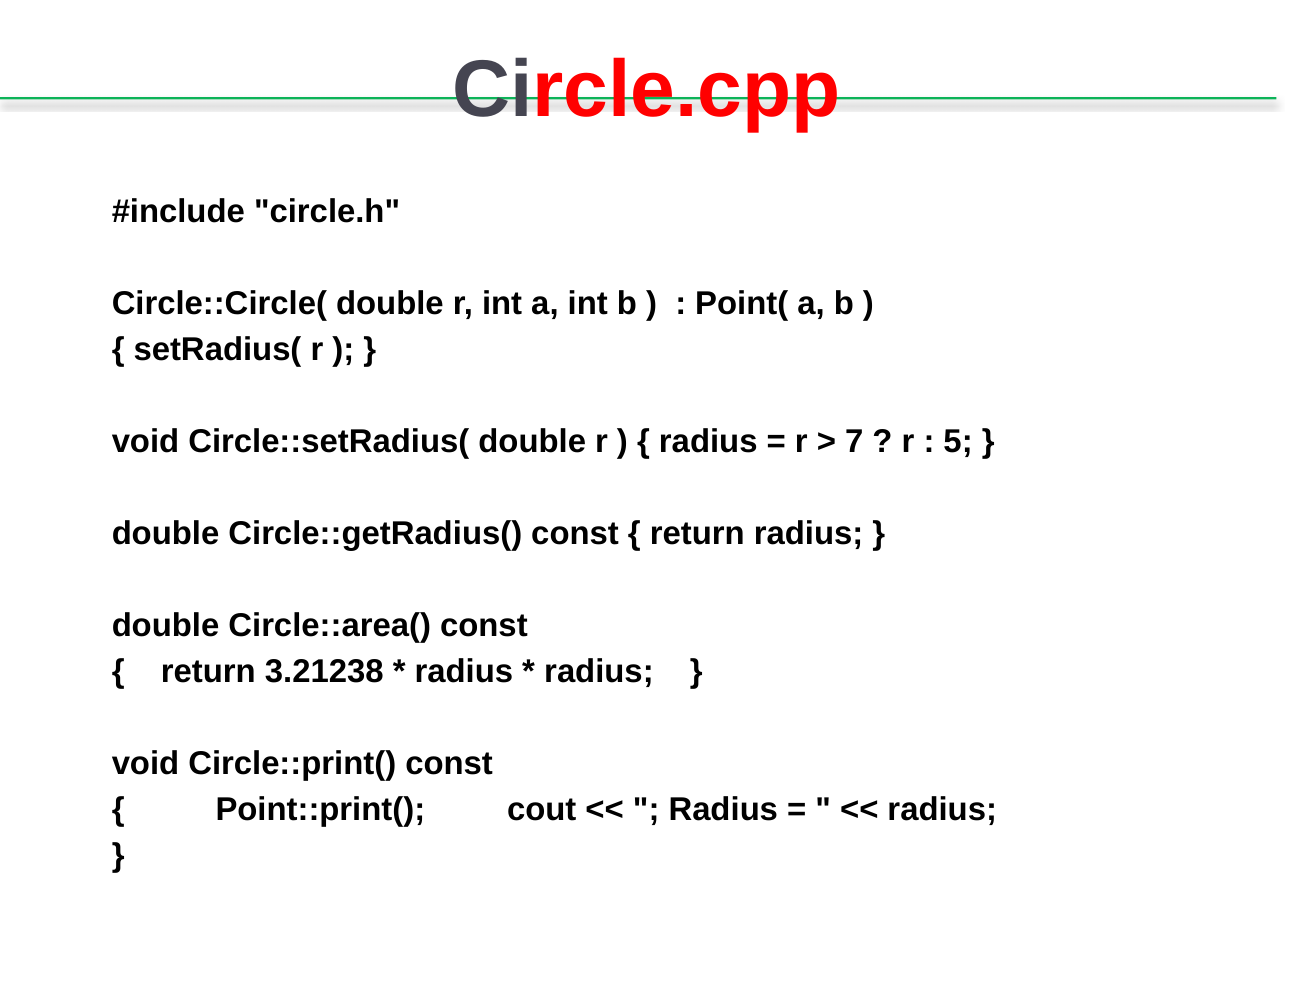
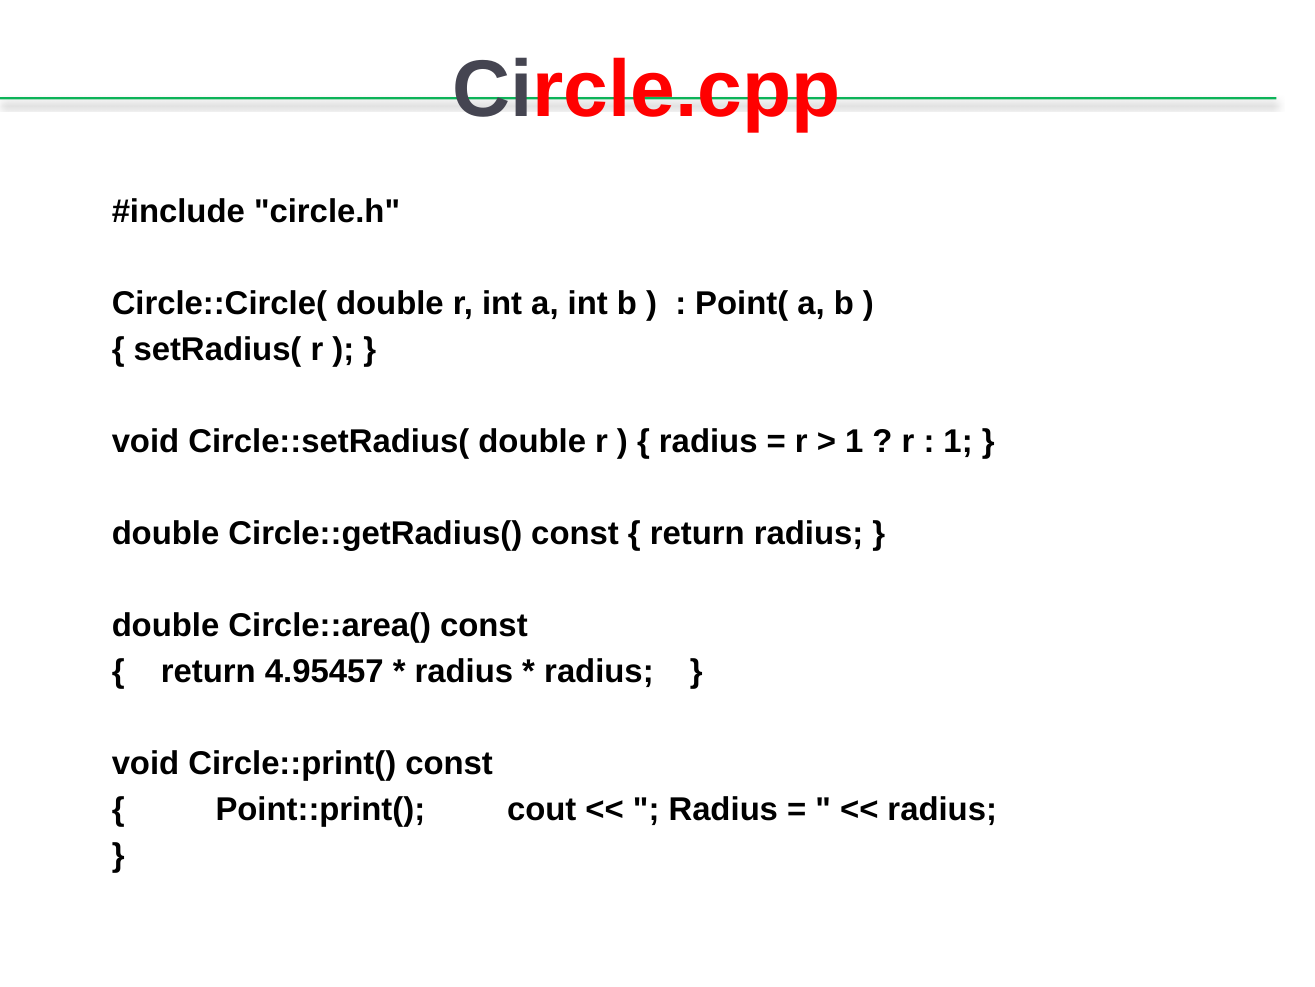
7 at (854, 441): 7 -> 1
5 at (958, 441): 5 -> 1
3.21238: 3.21238 -> 4.95457
